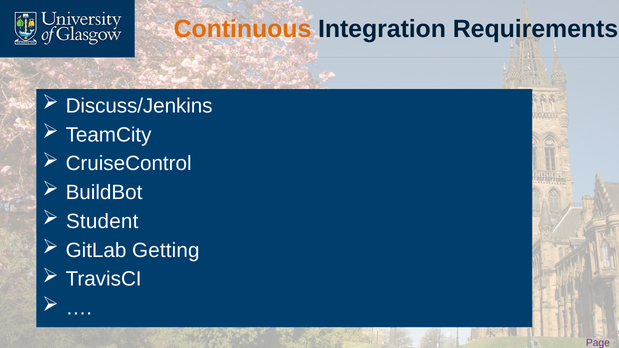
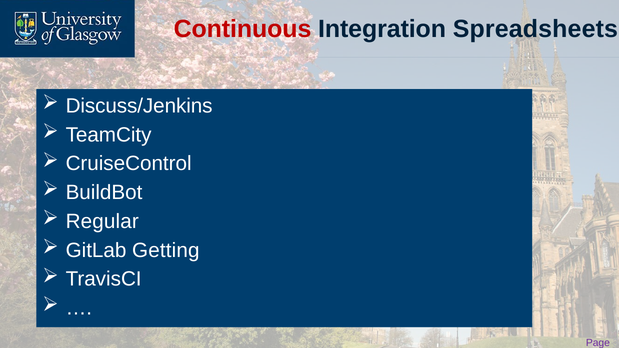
Continuous colour: orange -> red
Requirements: Requirements -> Spreadsheets
Student: Student -> Regular
